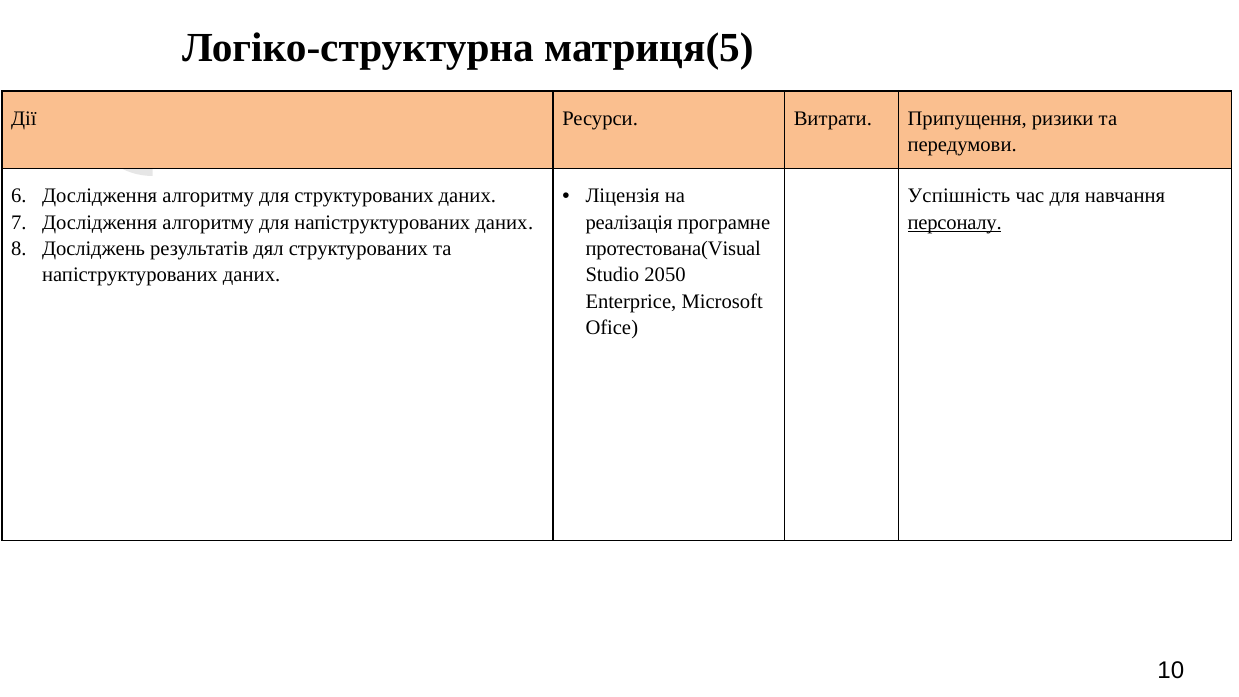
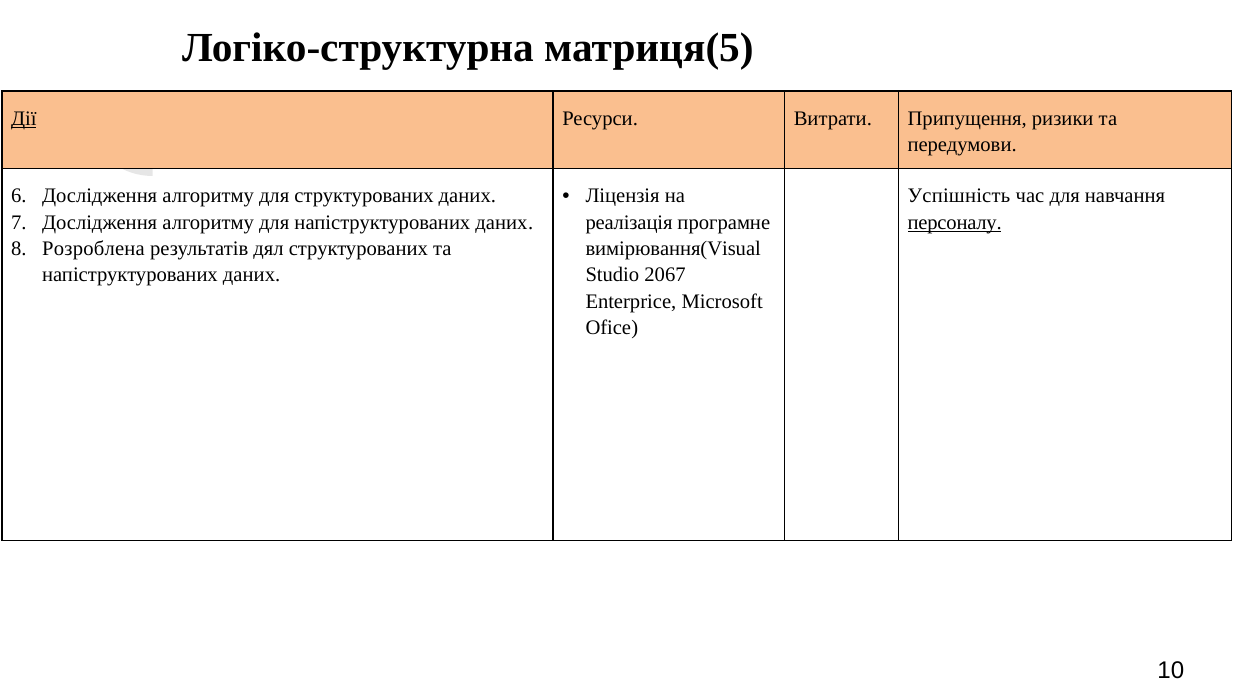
Дії underline: none -> present
Досліджень: Досліджень -> Розроблена
протестована(Visual: протестована(Visual -> вимірювання(Visual
2050: 2050 -> 2067
